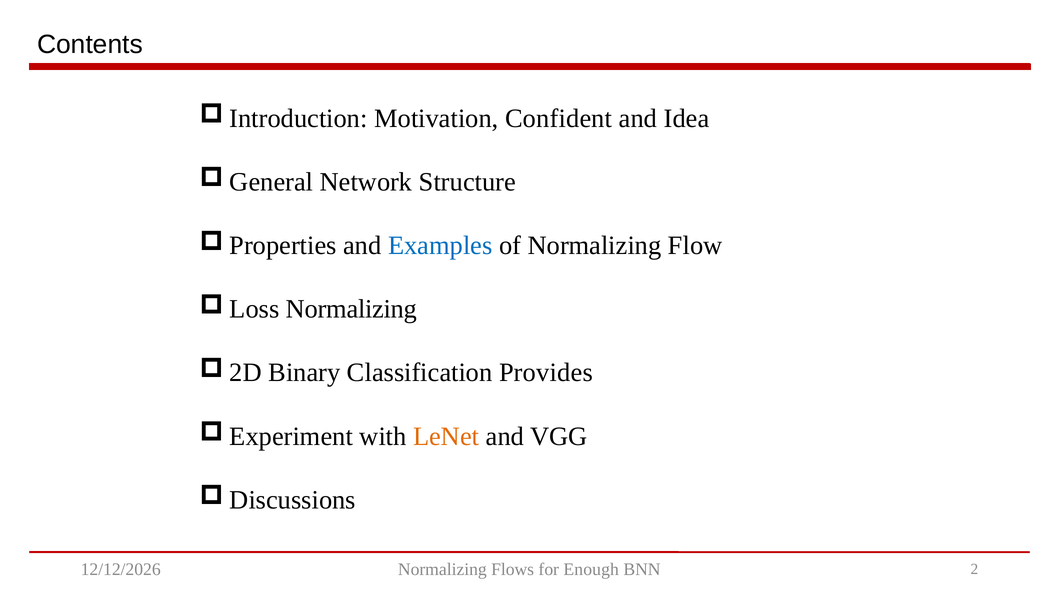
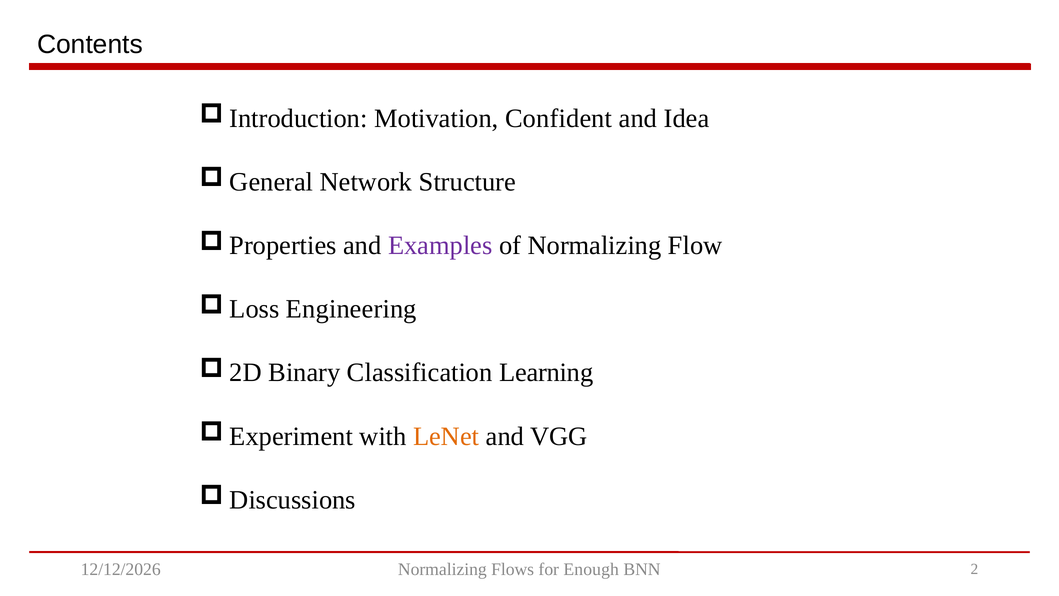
Examples colour: blue -> purple
Normalizing at (352, 309): Normalizing -> Engineering
Provides: Provides -> Learning
